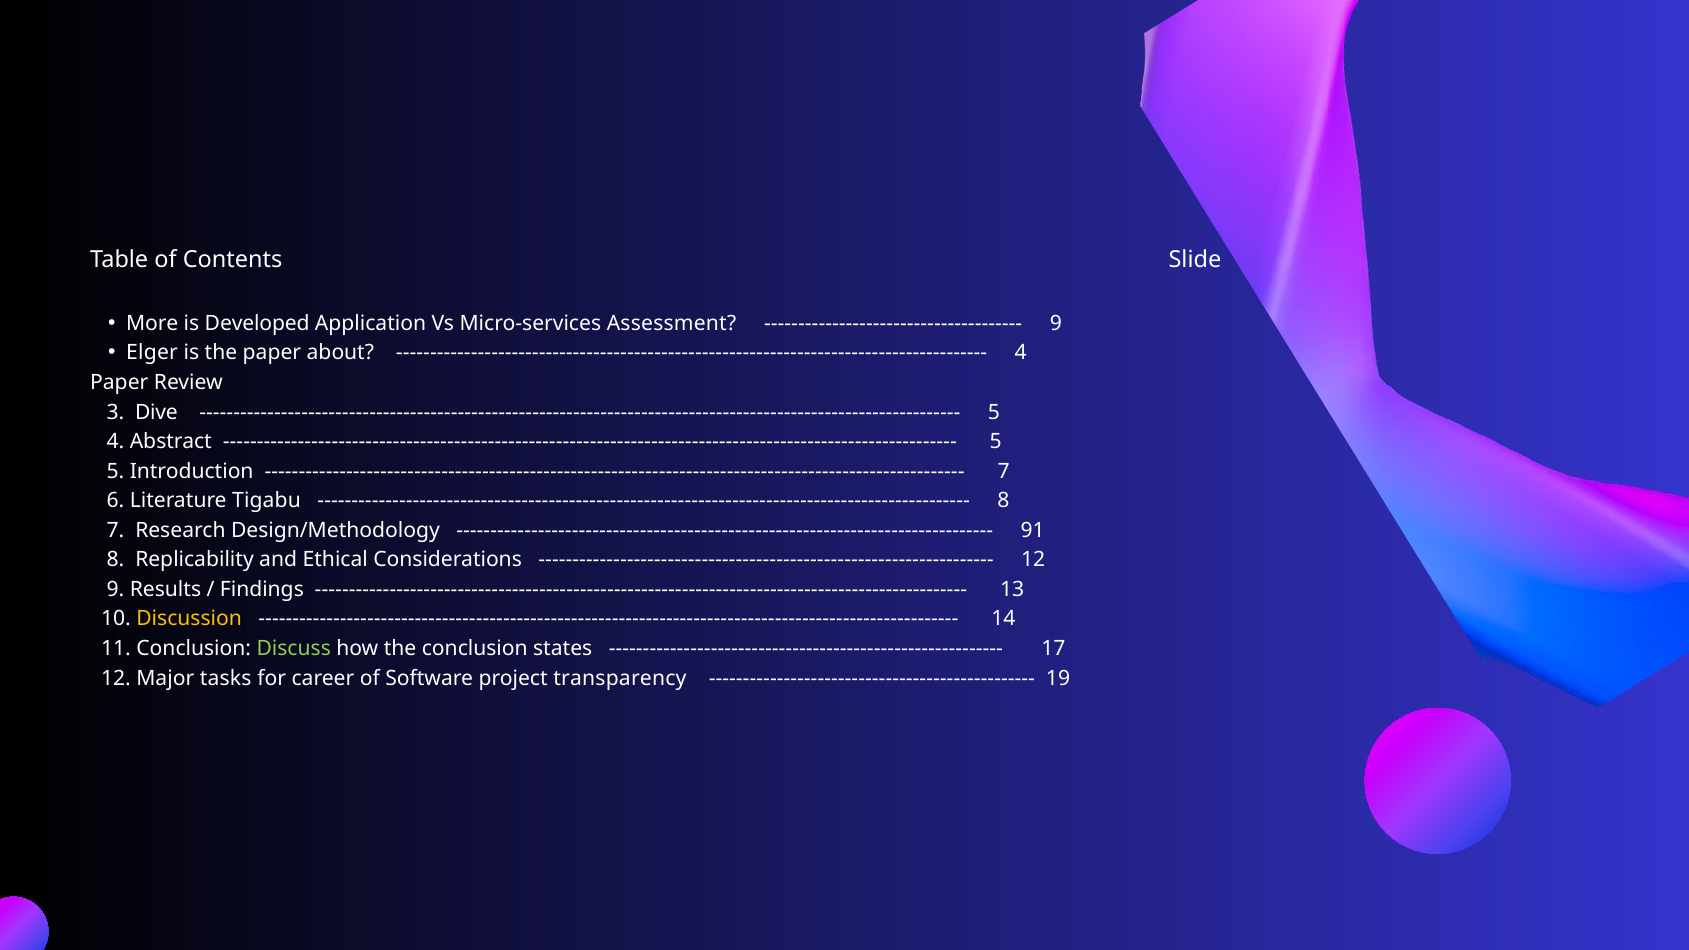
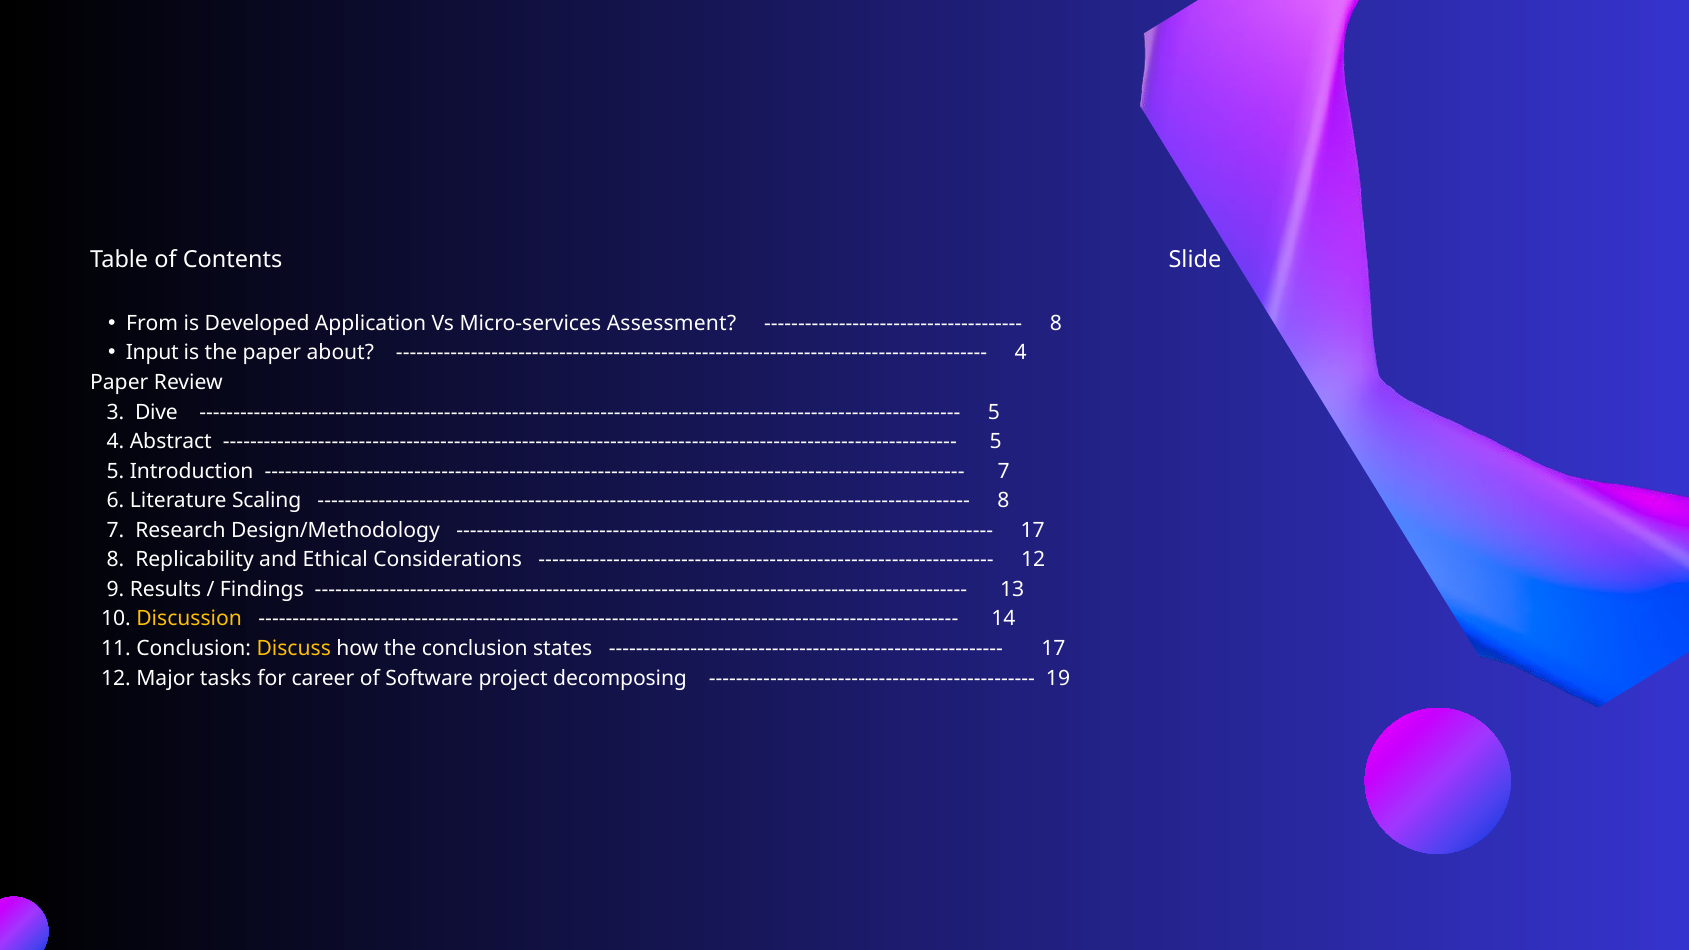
More: More -> From
9 at (1056, 323): 9 -> 8
Elger: Elger -> Input
Tigabu: Tigabu -> Scaling
91 at (1033, 530): 91 -> 17
Discuss colour: light green -> yellow
transparency: transparency -> decomposing
